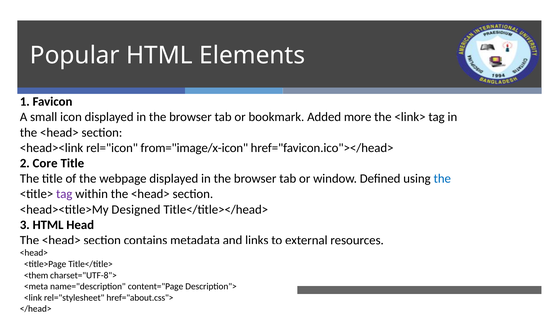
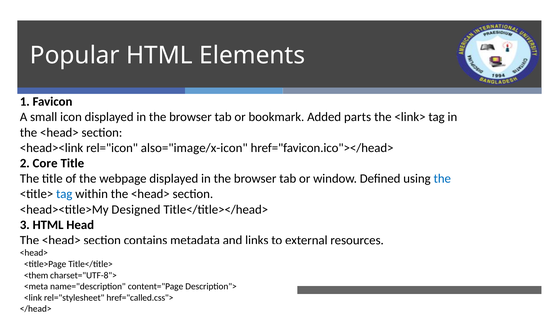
more: more -> parts
from="image/x-icon: from="image/x-icon -> also="image/x-icon
tag at (64, 194) colour: purple -> blue
href="about.css">: href="about.css"> -> href="called.css">
